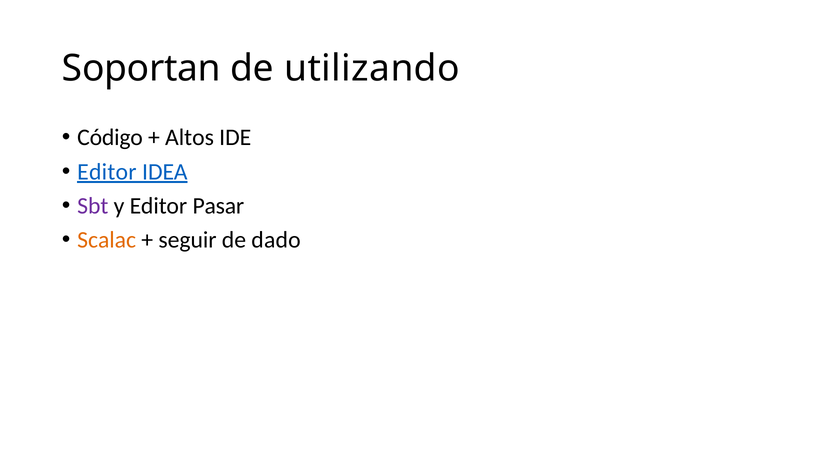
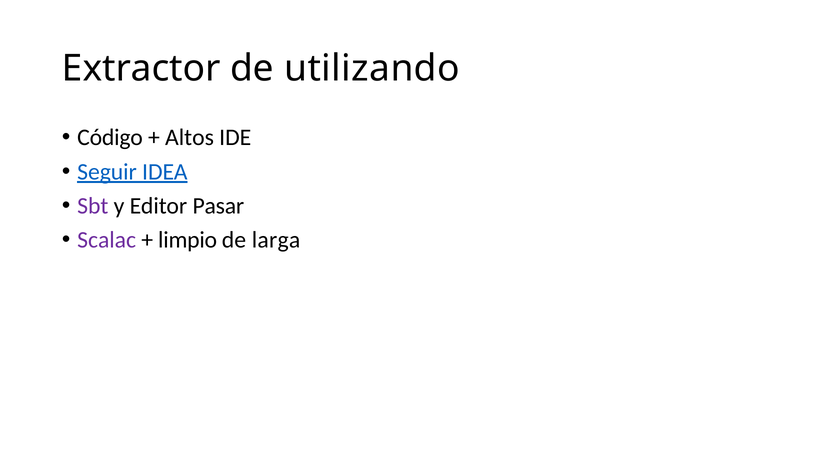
Soportan: Soportan -> Extractor
Editor at (107, 172): Editor -> Seguir
Scalac colour: orange -> purple
seguir: seguir -> limpio
dado: dado -> larga
